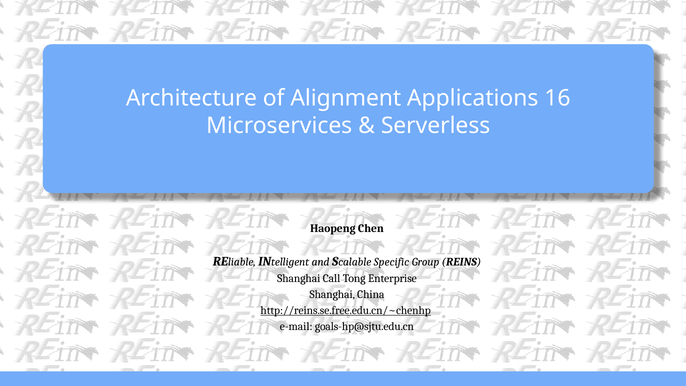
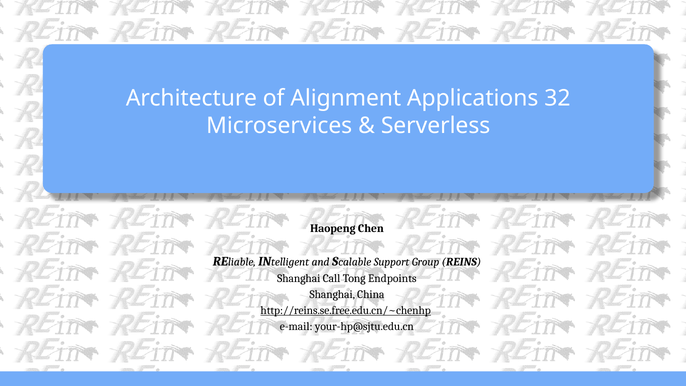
16: 16 -> 32
Specific: Specific -> Support
Enterprise: Enterprise -> Endpoints
goals-hp@sjtu.edu.cn: goals-hp@sjtu.edu.cn -> your-hp@sjtu.edu.cn
